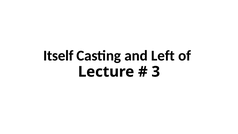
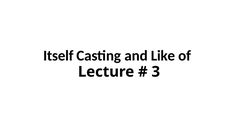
Left: Left -> Like
